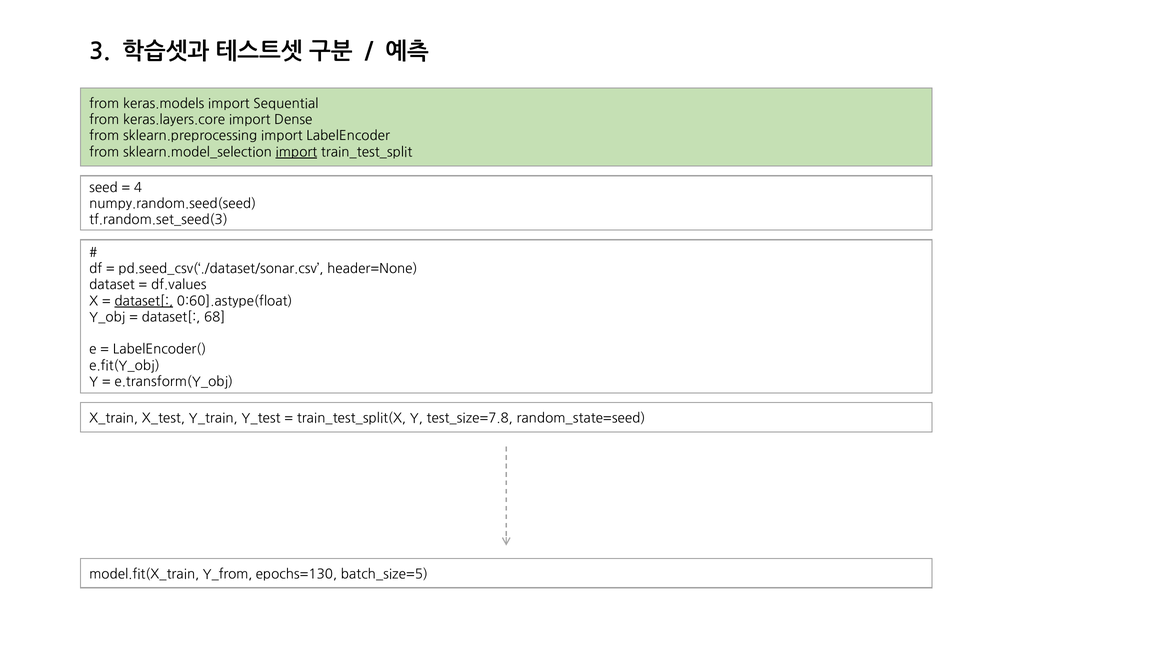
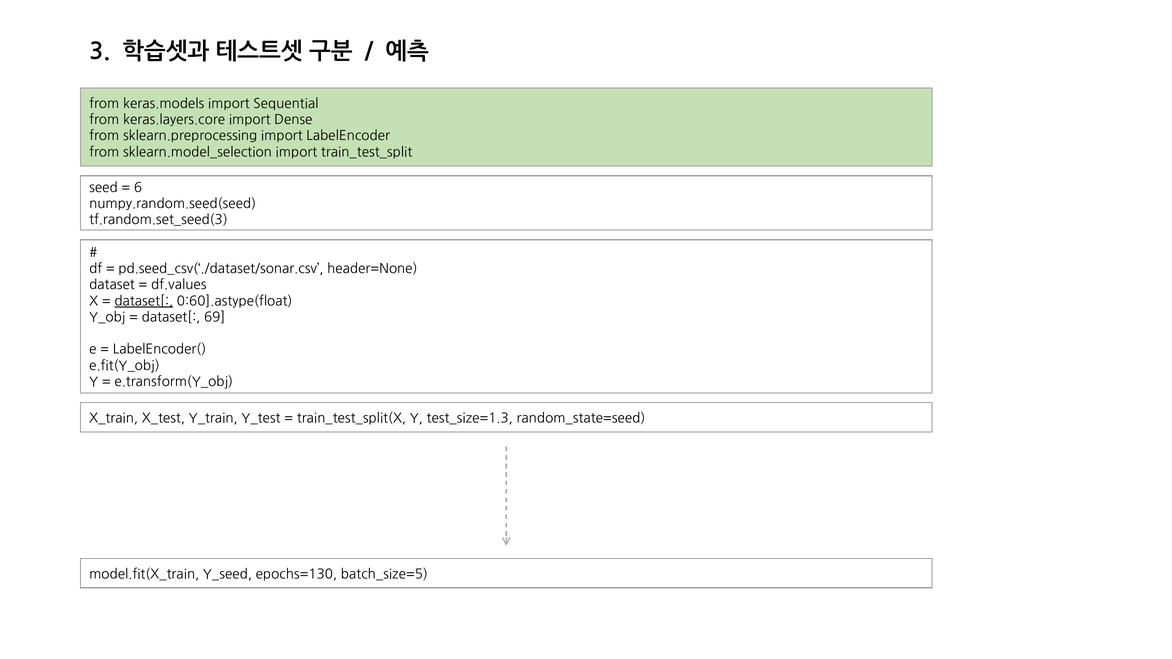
import at (296, 152) underline: present -> none
4: 4 -> 6
68: 68 -> 69
test_size=7.8: test_size=7.8 -> test_size=1.3
Y_from: Y_from -> Y_seed
